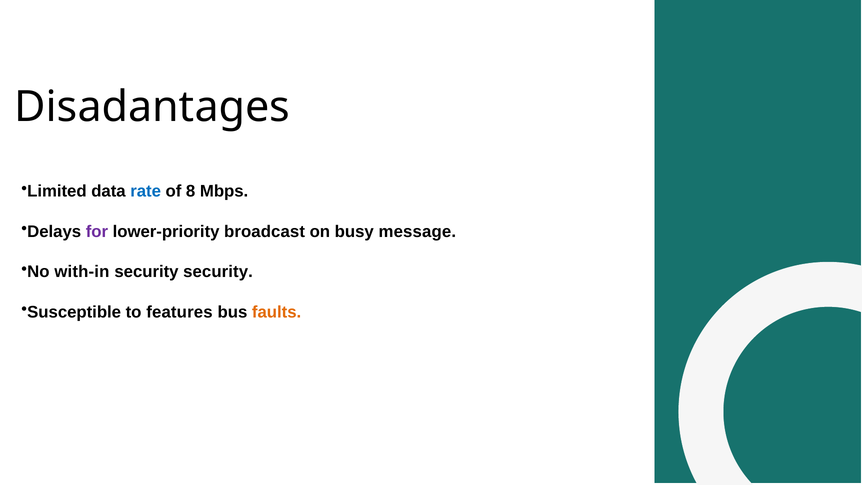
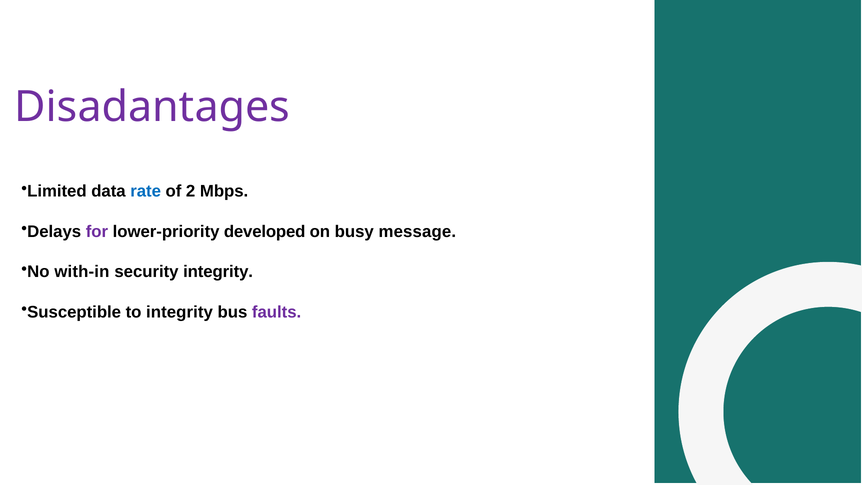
Disadantages colour: black -> purple
8: 8 -> 2
broadcast: broadcast -> developed
security security: security -> integrity
to features: features -> integrity
faults colour: orange -> purple
